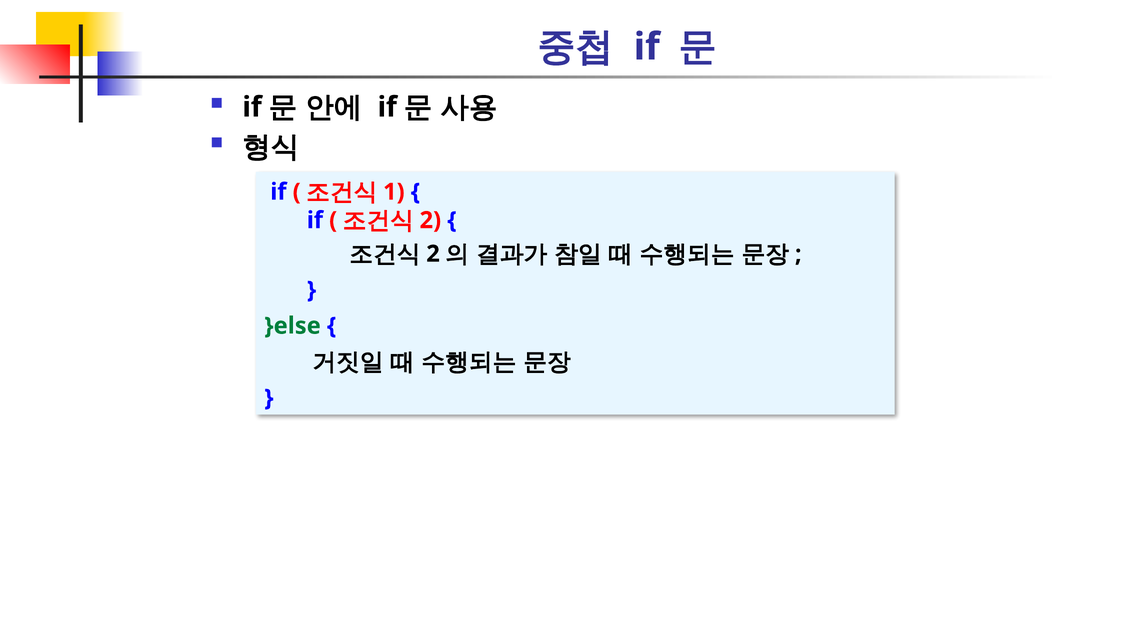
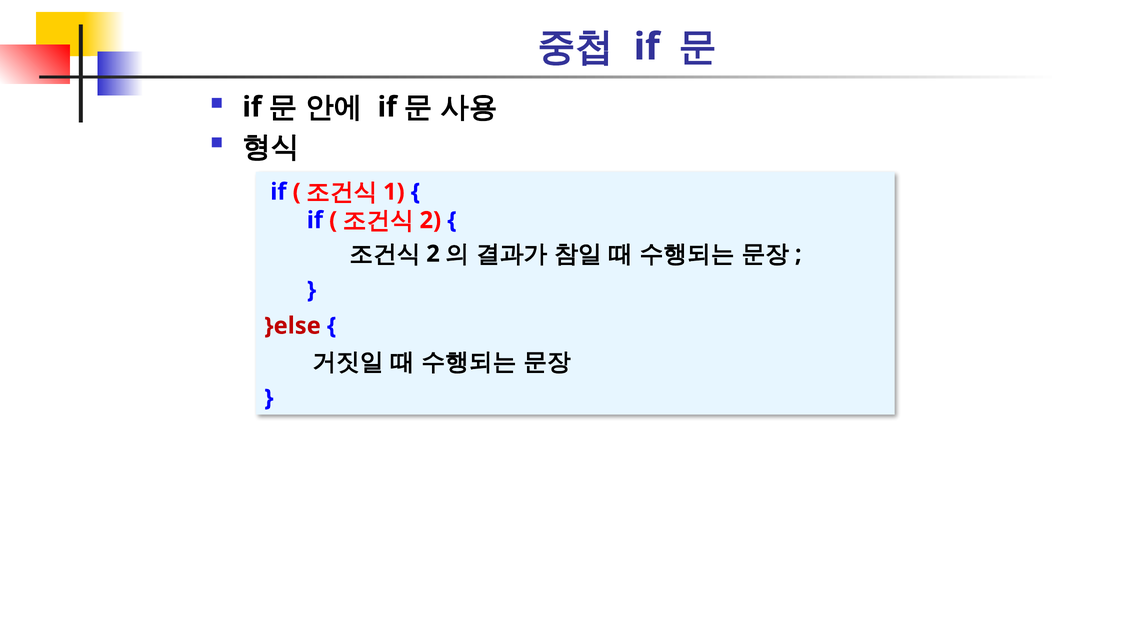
}else colour: green -> red
